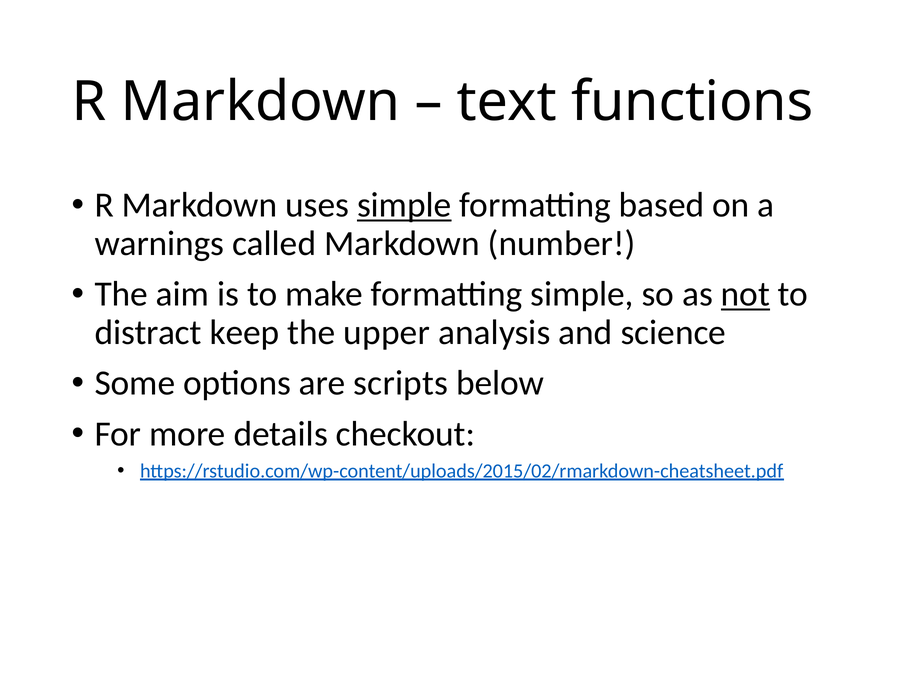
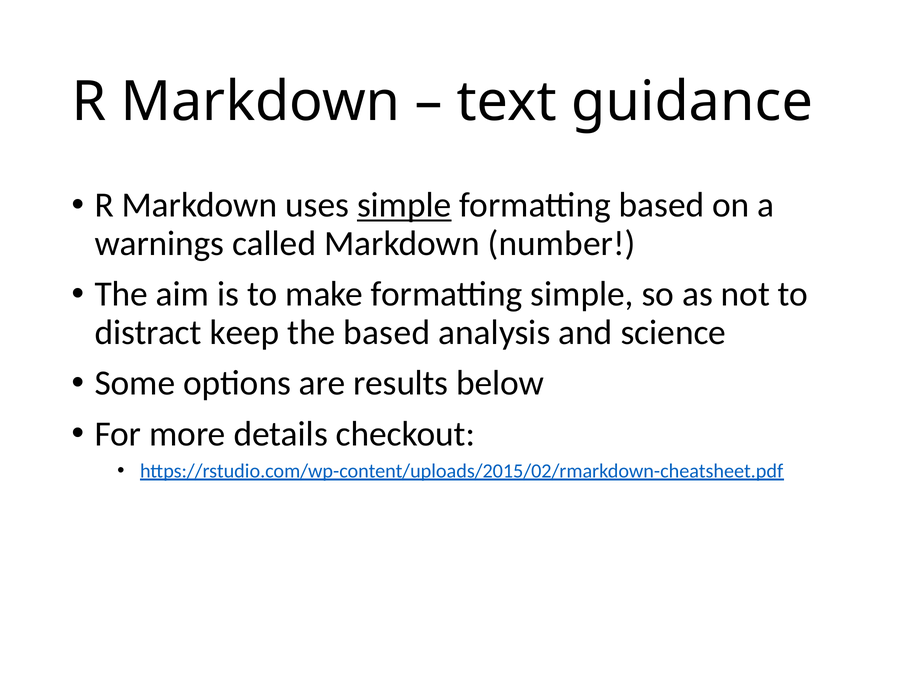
functions: functions -> guidance
not underline: present -> none
the upper: upper -> based
scripts: scripts -> results
